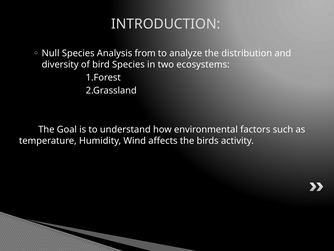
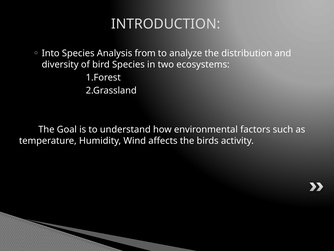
Null: Null -> Into
